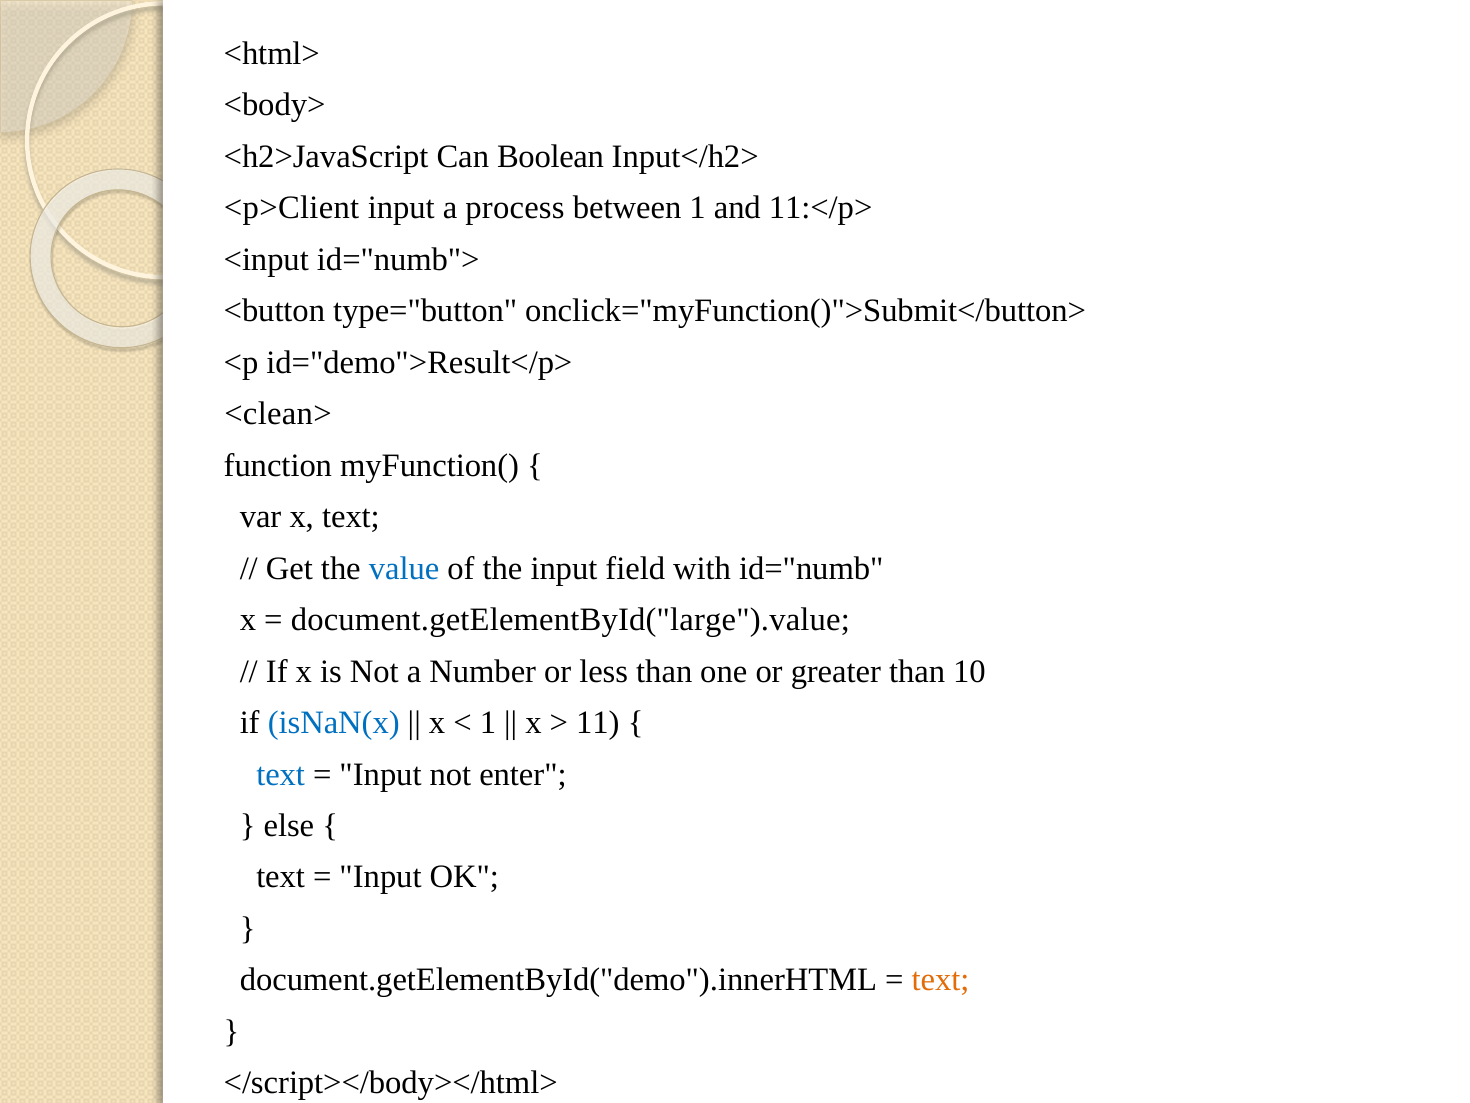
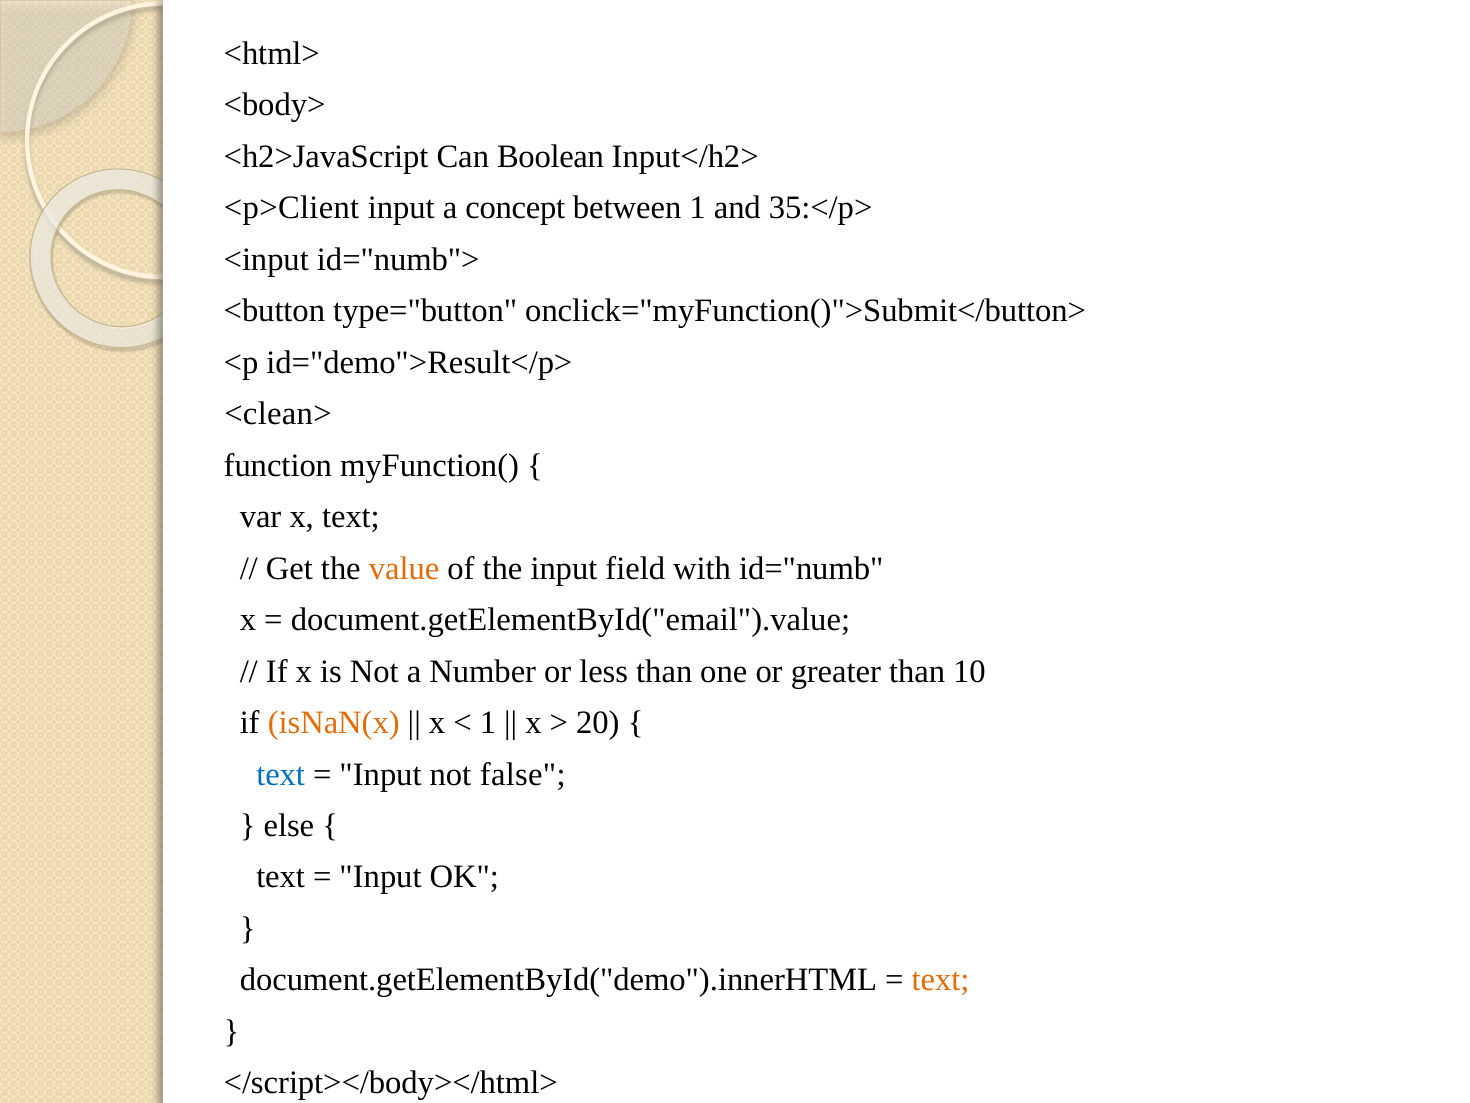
process: process -> concept
11:</p>: 11:</p> -> 35:</p>
value colour: blue -> orange
document.getElementById("large").value: document.getElementById("large").value -> document.getElementById("email").value
isNaN(x colour: blue -> orange
11: 11 -> 20
enter: enter -> false
